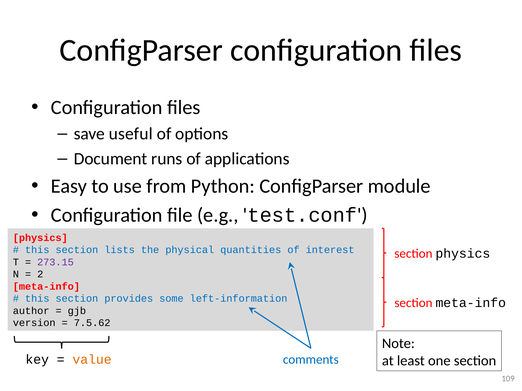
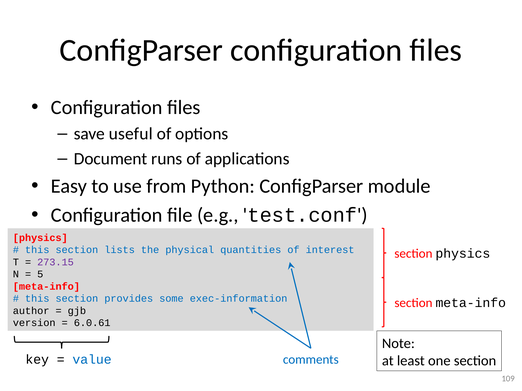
2: 2 -> 5
left-information: left-information -> exec-information
7.5.62: 7.5.62 -> 6.0.61
value colour: orange -> blue
